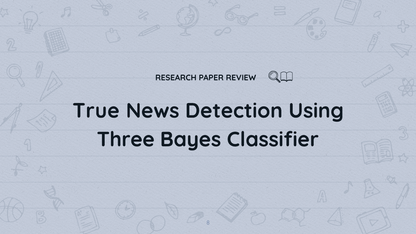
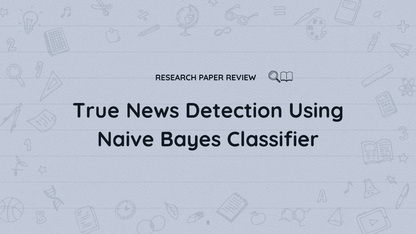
Three: Three -> Naive
